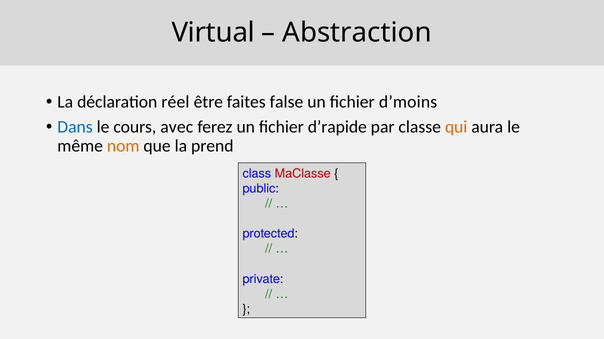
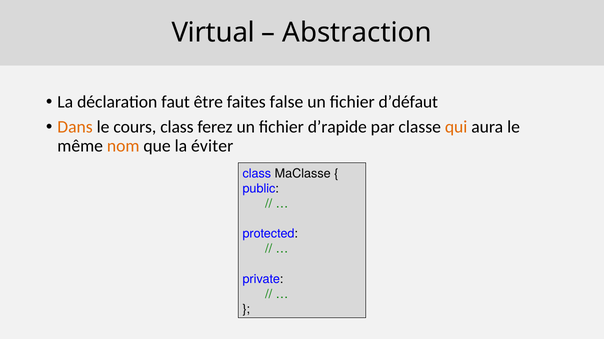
réel: réel -> faut
d’moins: d’moins -> d’défaut
Dans colour: blue -> orange
cours avec: avec -> class
prend: prend -> éviter
MaClasse colour: red -> black
